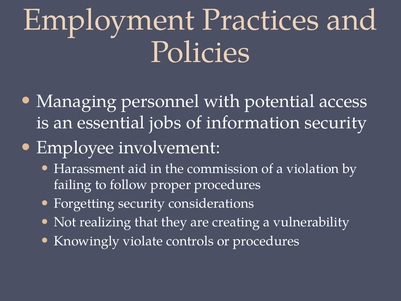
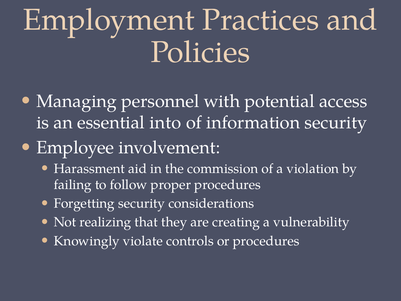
jobs: jobs -> into
